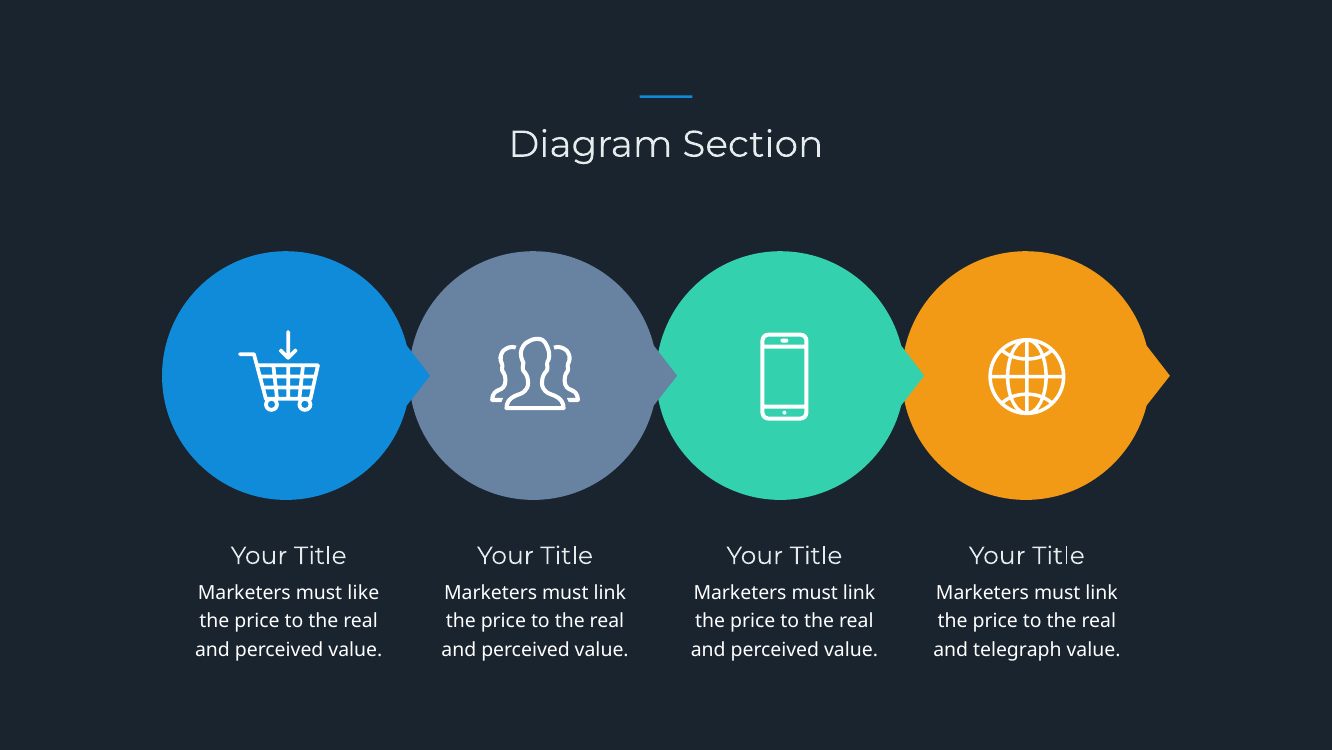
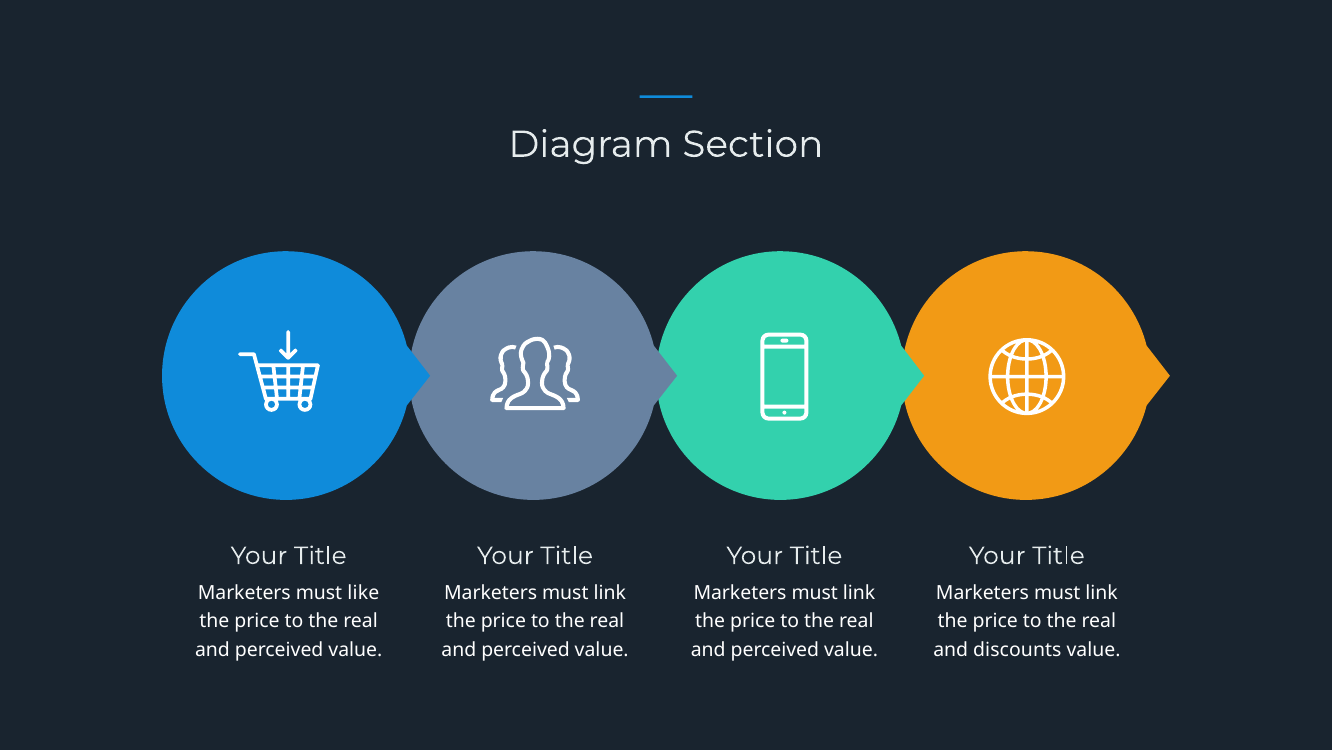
telegraph: telegraph -> discounts
